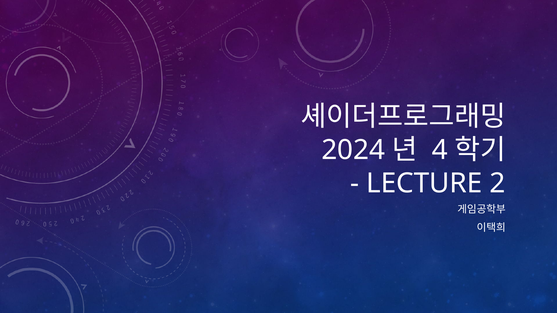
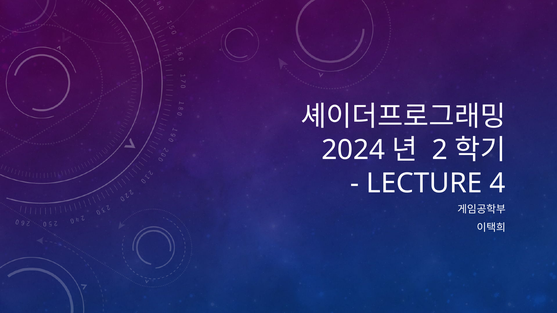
4: 4 -> 2
2: 2 -> 4
